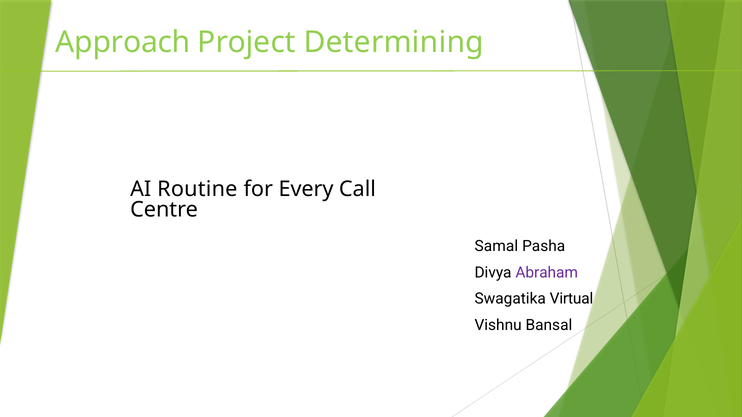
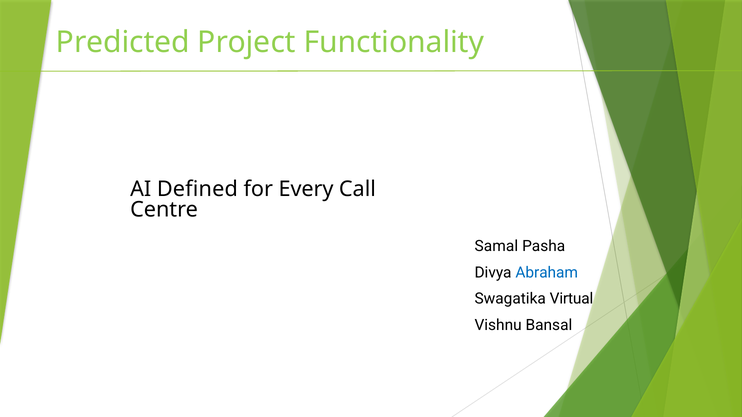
Approach: Approach -> Predicted
Determining: Determining -> Functionality
Routine: Routine -> Defined
Abraham colour: purple -> blue
